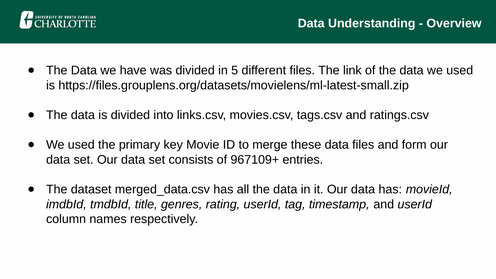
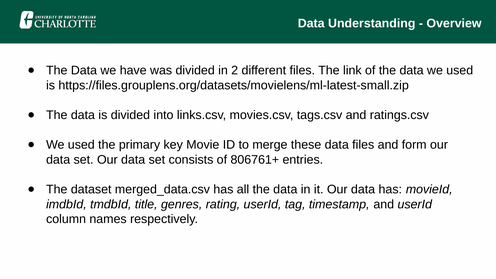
5: 5 -> 2
967109+: 967109+ -> 806761+
